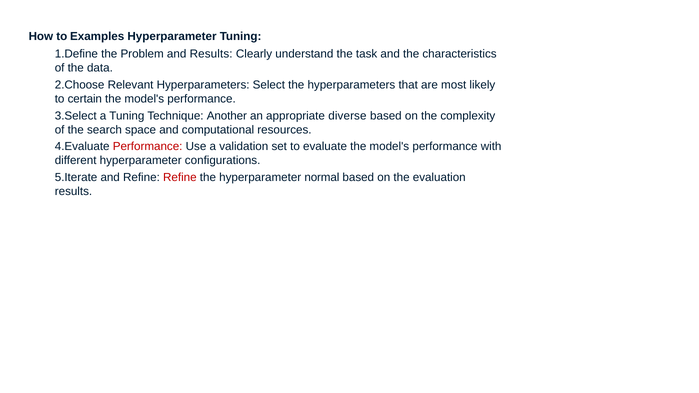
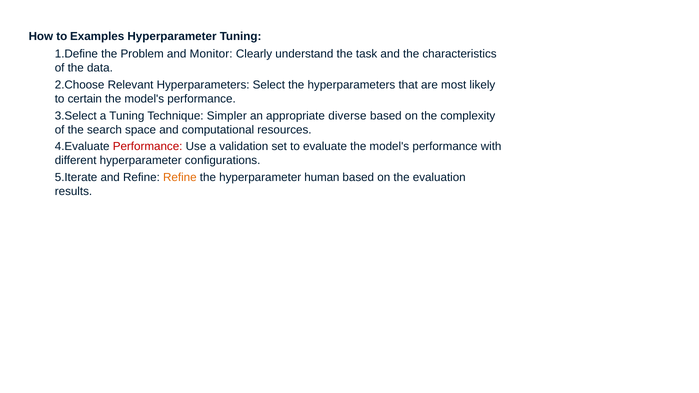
and Results: Results -> Monitor
Another: Another -> Simpler
Refine at (180, 178) colour: red -> orange
normal: normal -> human
